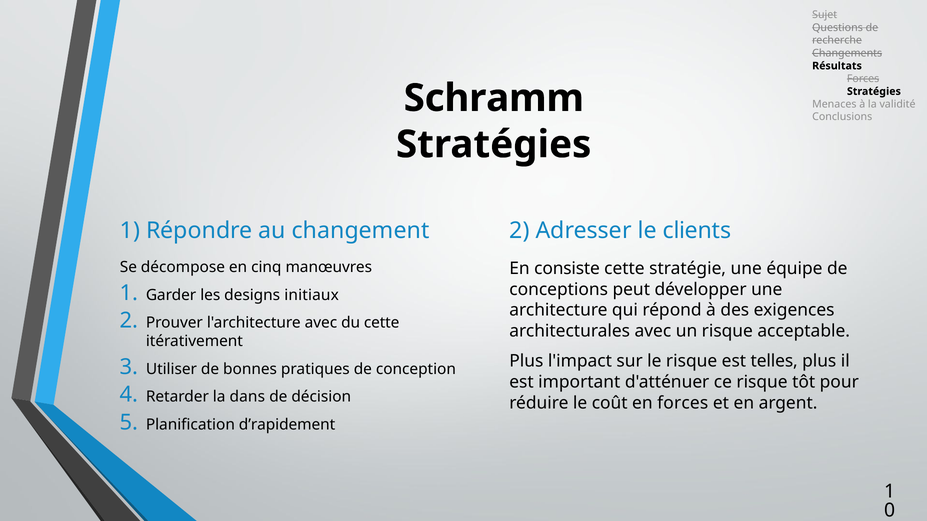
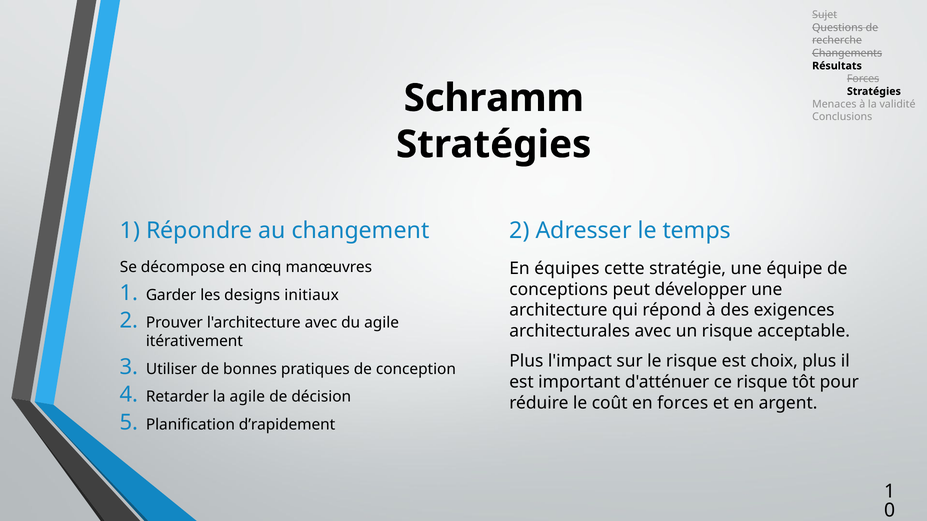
clients: clients -> temps
consiste: consiste -> équipes
du cette: cette -> agile
telles: telles -> choix
la dans: dans -> agile
